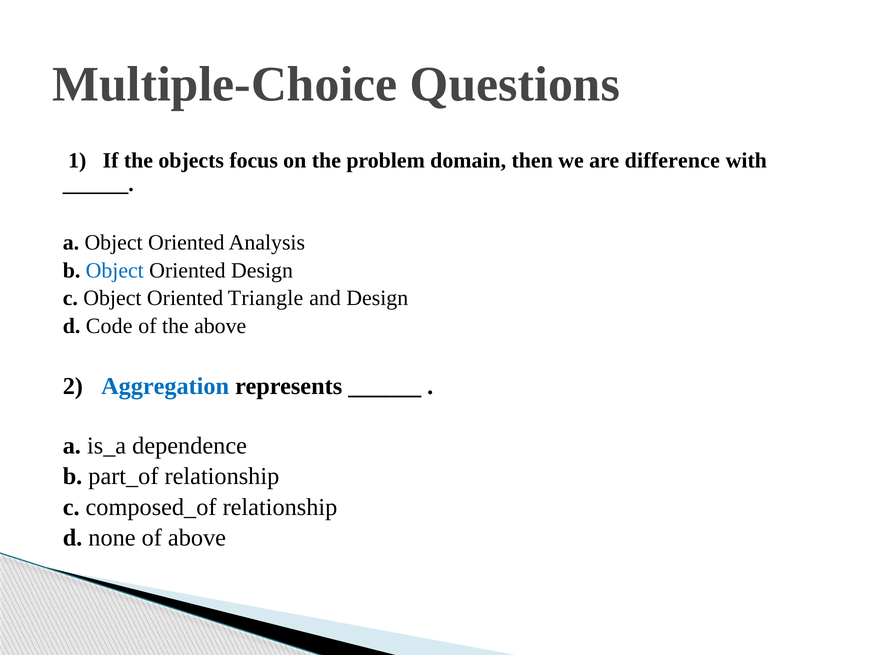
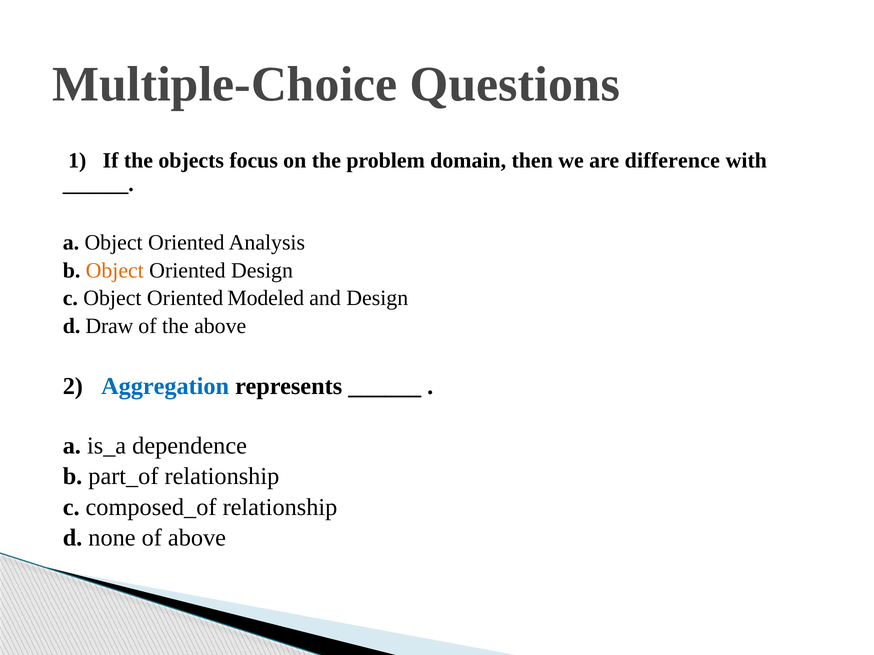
Object at (115, 271) colour: blue -> orange
Triangle: Triangle -> Modeled
Code: Code -> Draw
